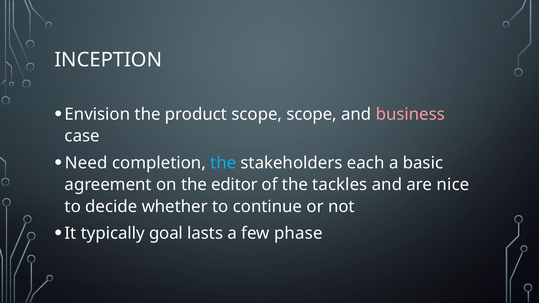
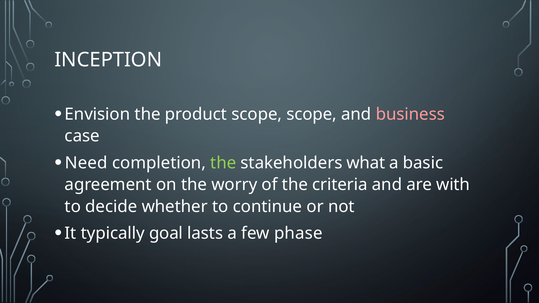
the at (223, 163) colour: light blue -> light green
each: each -> what
editor: editor -> worry
tackles: tackles -> criteria
nice: nice -> with
